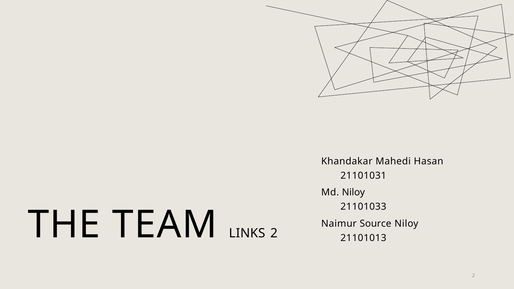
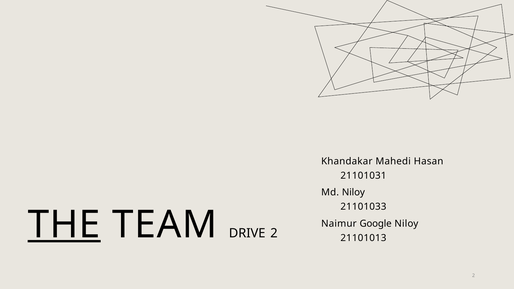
THE underline: none -> present
LINKS: LINKS -> DRIVE
Source: Source -> Google
